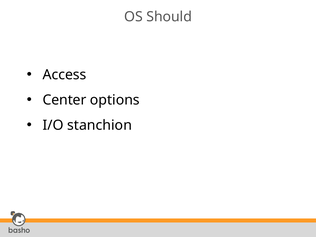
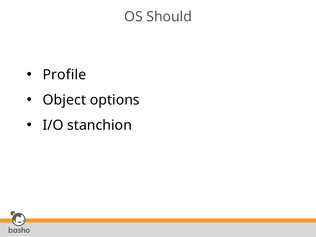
Access: Access -> Profile
Center: Center -> Object
